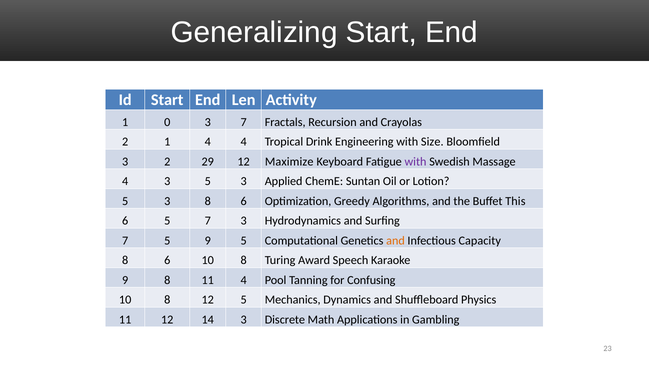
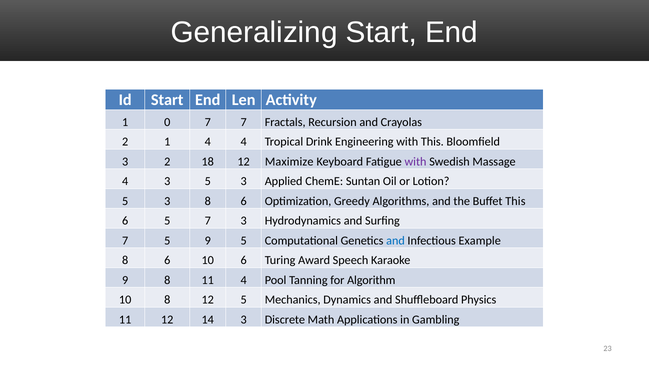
0 3: 3 -> 7
with Size: Size -> This
29: 29 -> 18
and at (395, 241) colour: orange -> blue
Capacity: Capacity -> Example
6 10 8: 8 -> 6
Confusing: Confusing -> Algorithm
